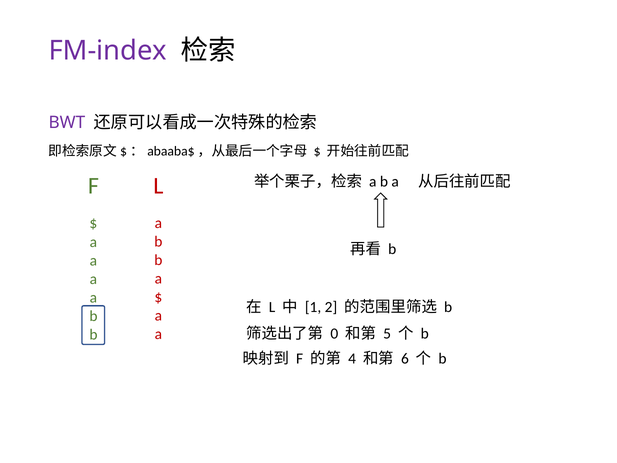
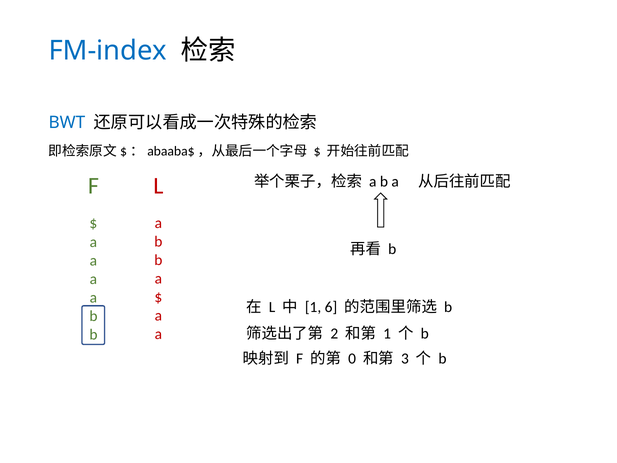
FM-index colour: purple -> blue
BWT colour: purple -> blue
2: 2 -> 6
0: 0 -> 2
5 at (387, 334): 5 -> 1
4: 4 -> 0
6: 6 -> 3
